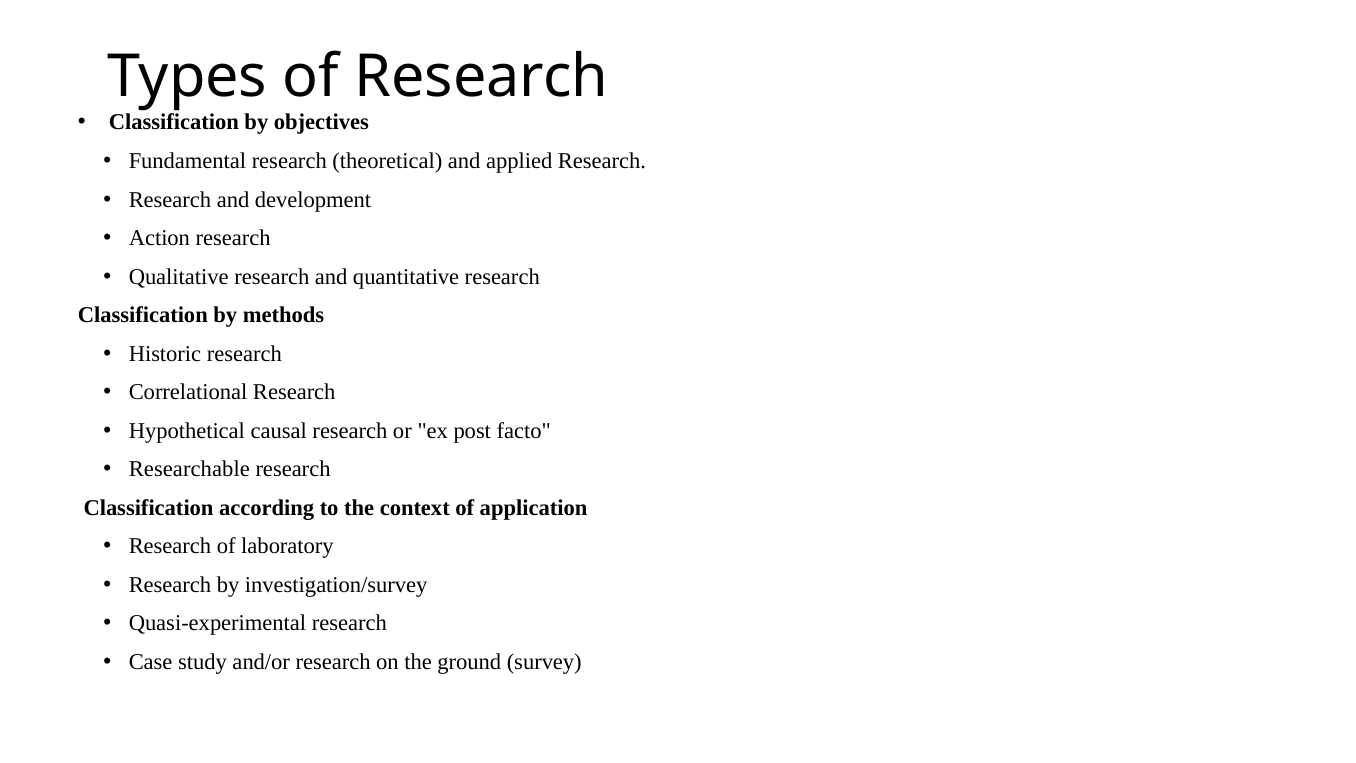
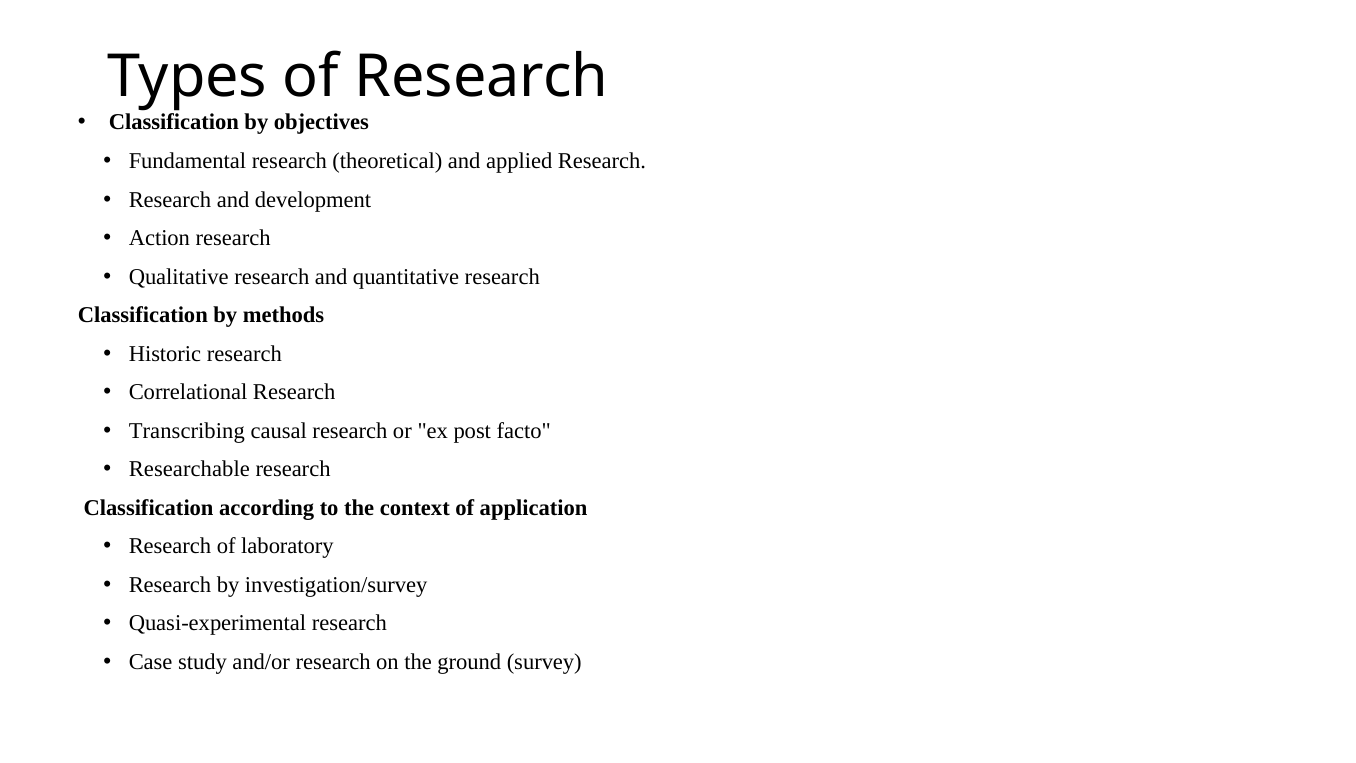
Hypothetical: Hypothetical -> Transcribing
